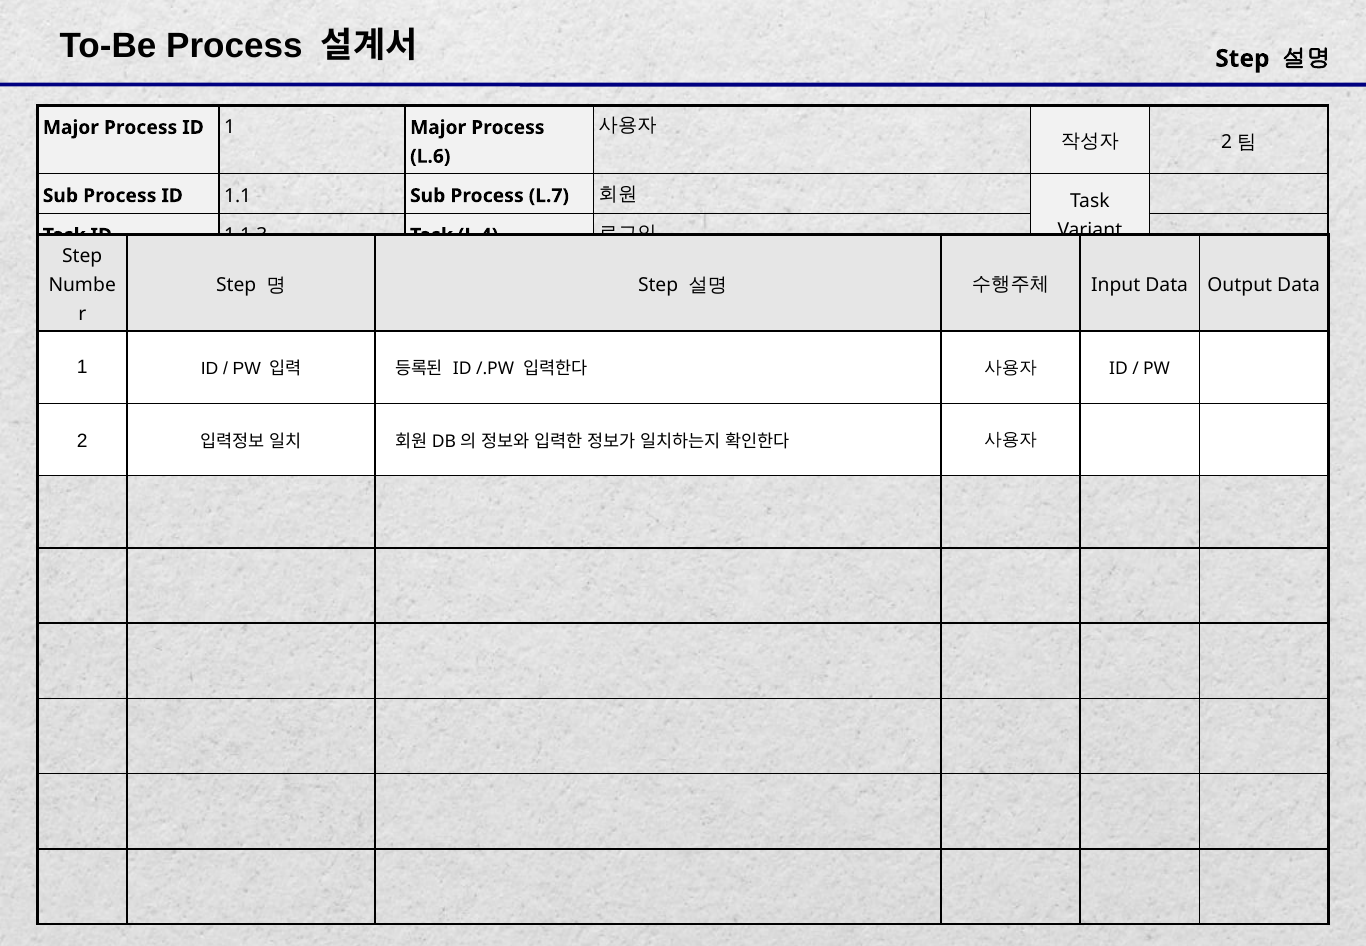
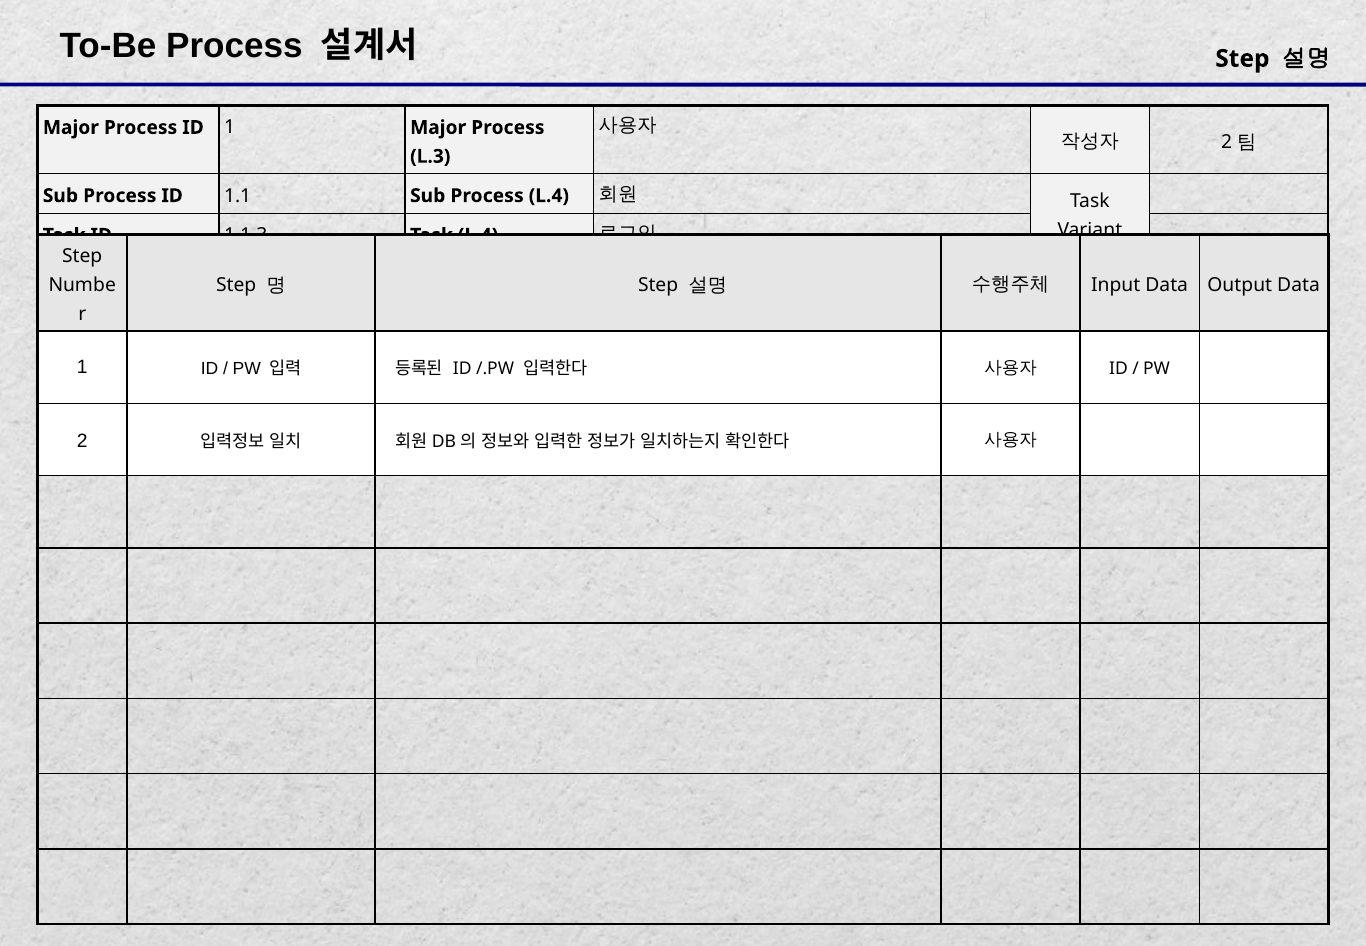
L.6: L.6 -> L.3
Process L.7: L.7 -> L.4
